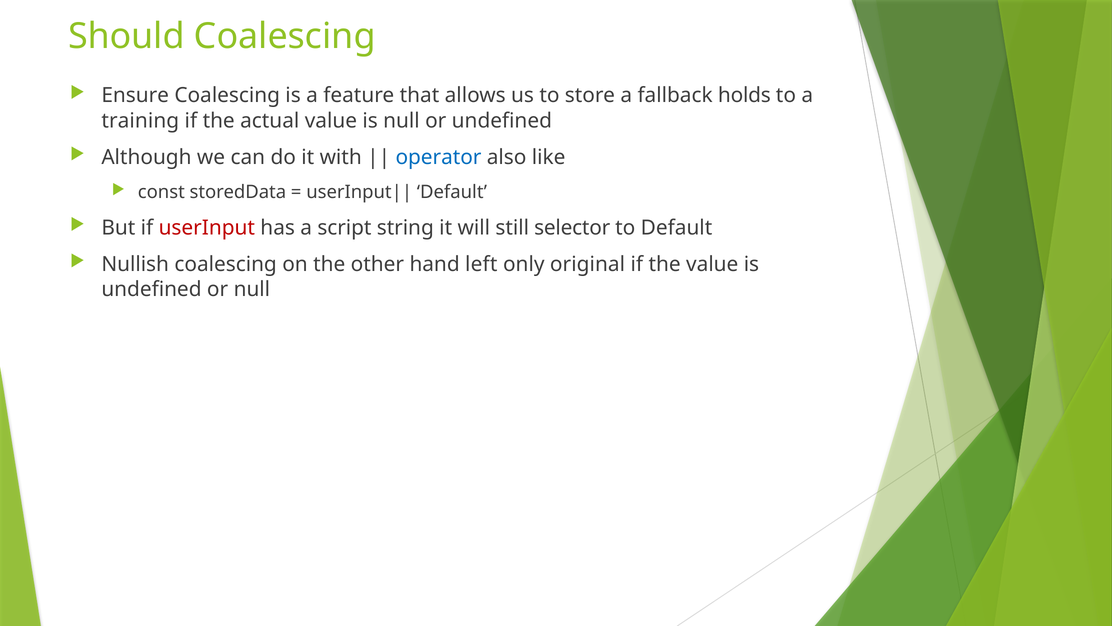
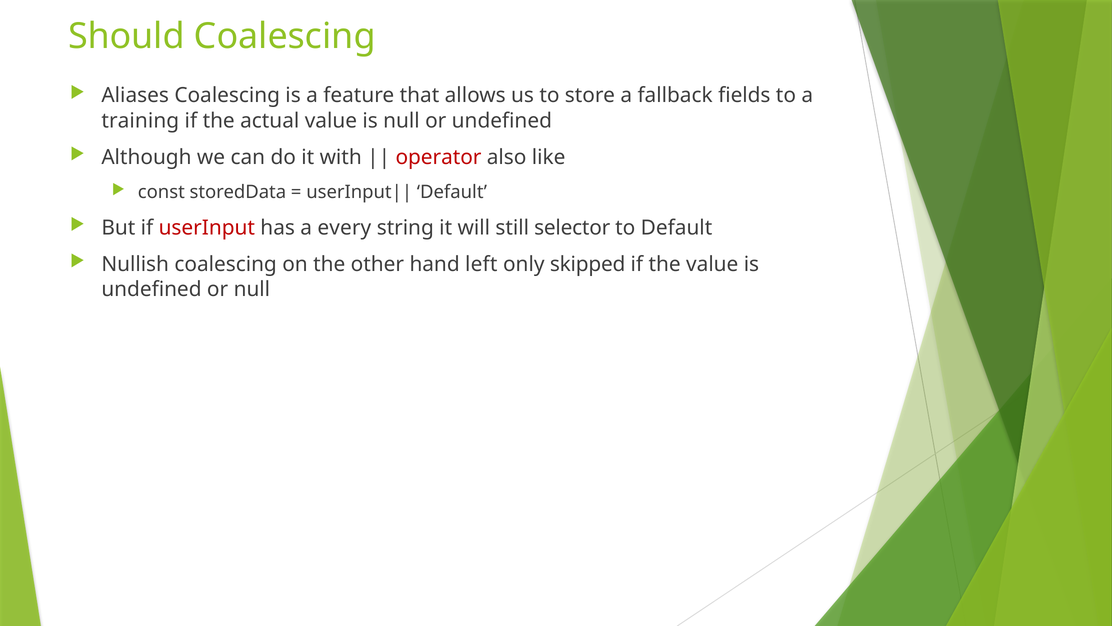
Ensure: Ensure -> Aliases
holds: holds -> fields
operator colour: blue -> red
script: script -> every
original: original -> skipped
